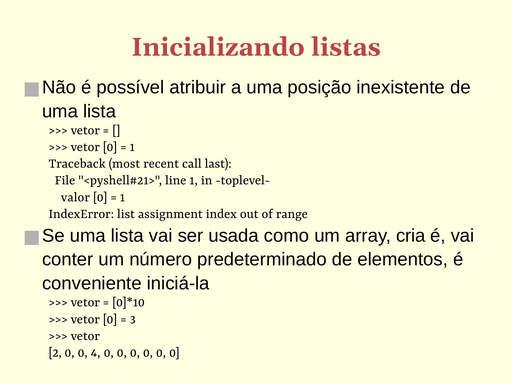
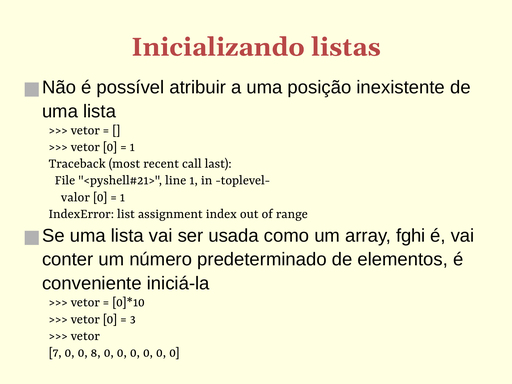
cria: cria -> fghi
2: 2 -> 7
4: 4 -> 8
